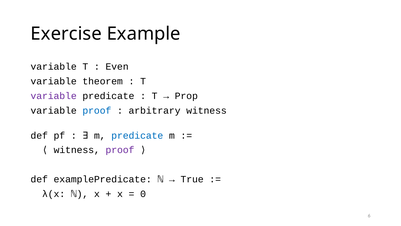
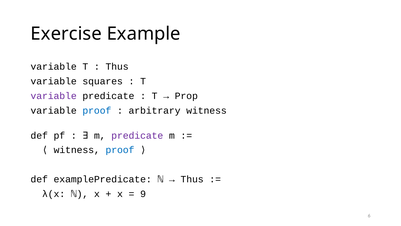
Even at (117, 67): Even -> Thus
theorem: theorem -> squares
predicate at (137, 135) colour: blue -> purple
proof at (120, 150) colour: purple -> blue
True at (192, 179): True -> Thus
0: 0 -> 9
